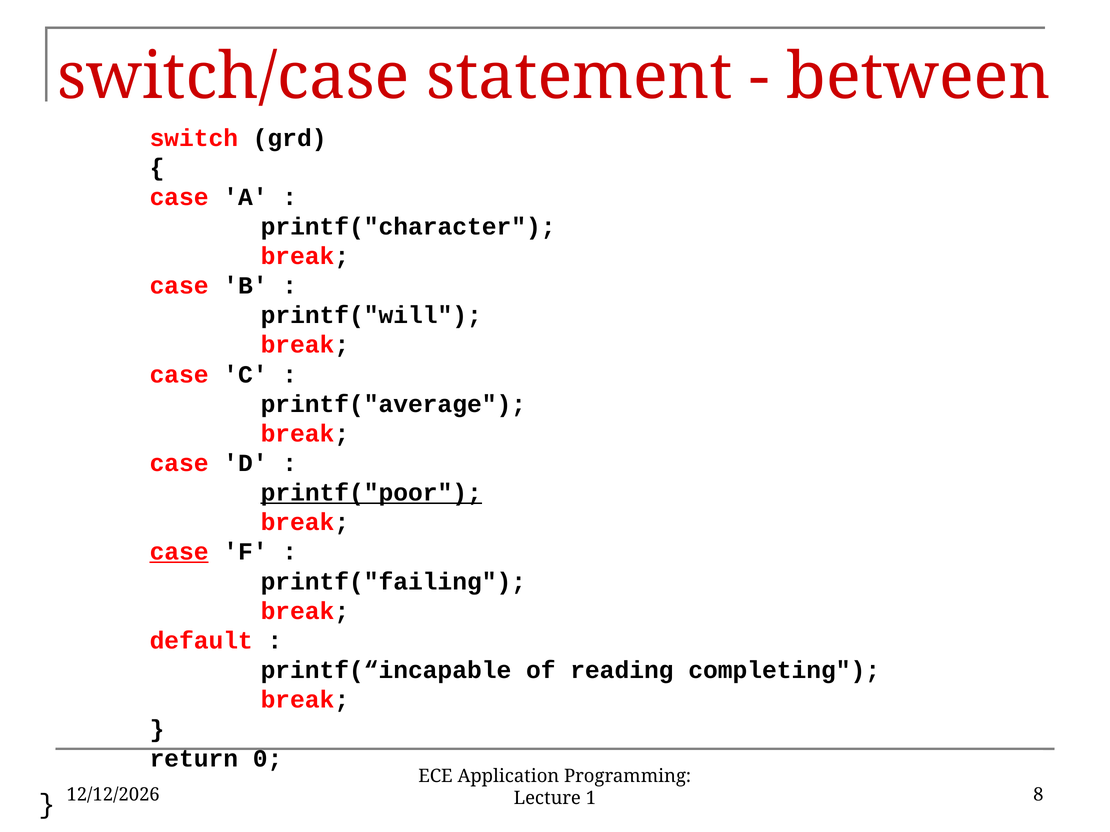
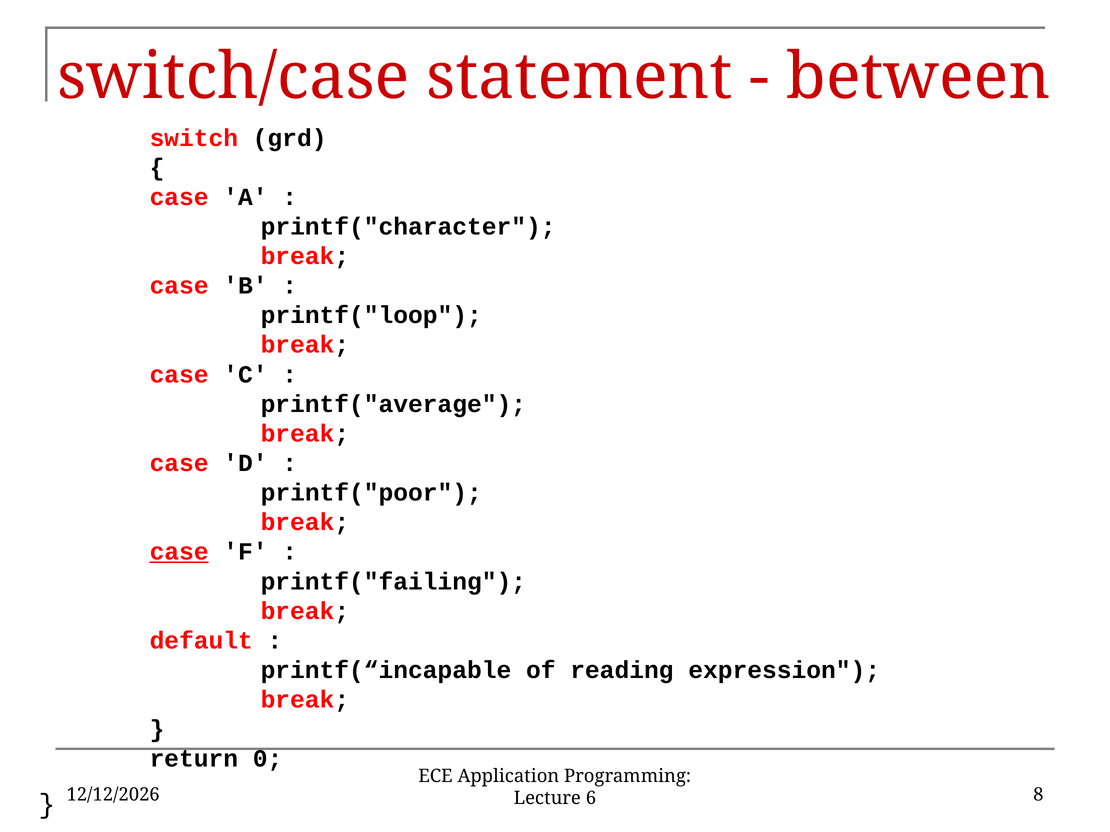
printf("will: printf("will -> printf("loop
printf("poor underline: present -> none
completing: completing -> expression
1: 1 -> 6
